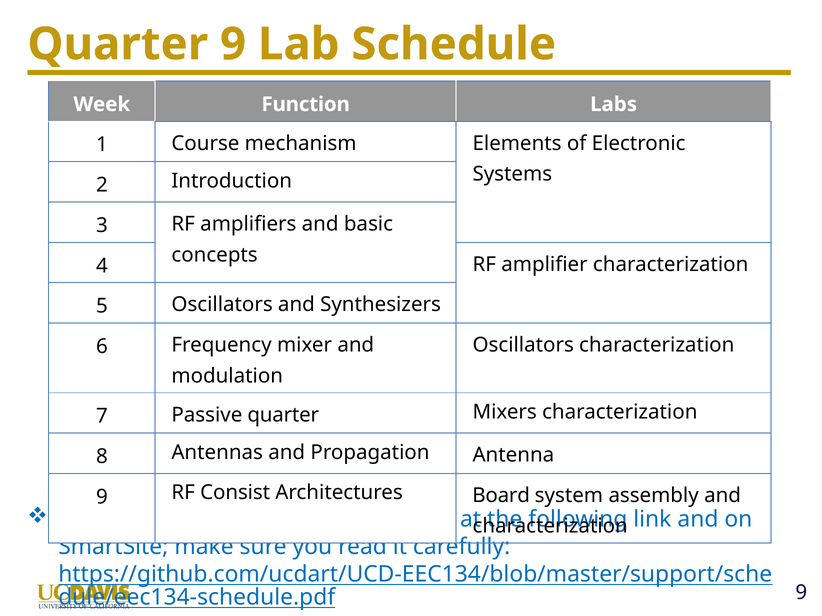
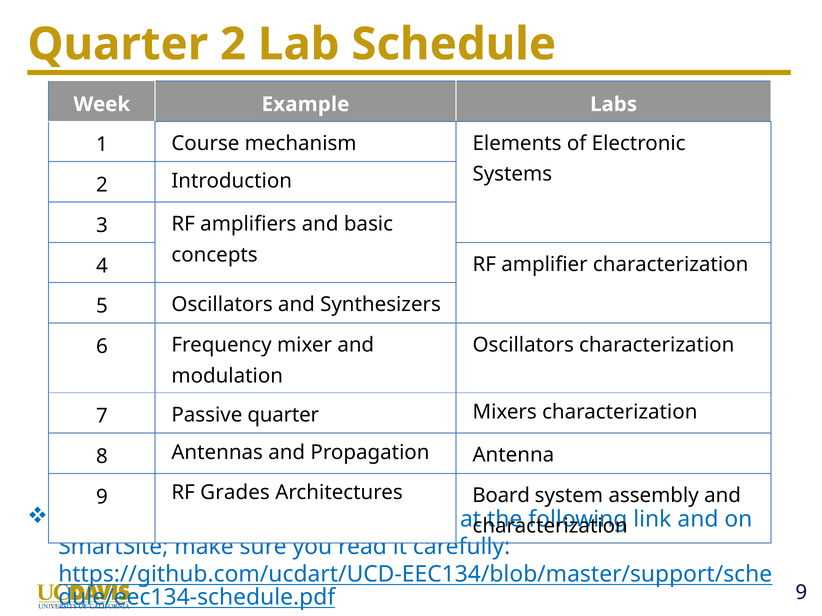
Quarter 9: 9 -> 2
Function: Function -> Example
Consist: Consist -> Grades
